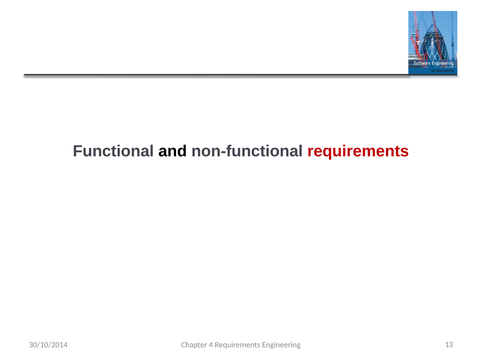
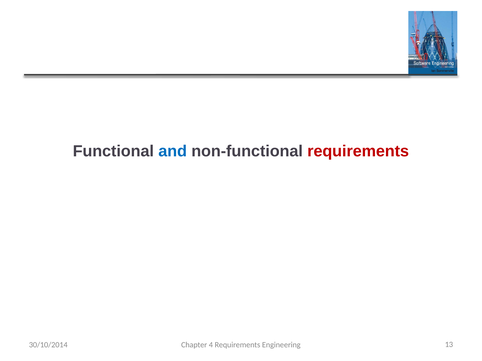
and colour: black -> blue
